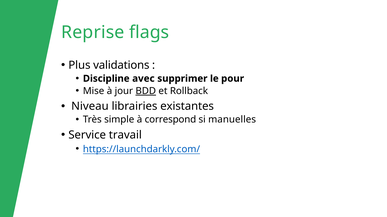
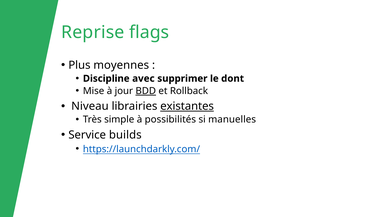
validations: validations -> moyennes
pour: pour -> dont
existantes underline: none -> present
correspond: correspond -> possibilités
travail: travail -> builds
